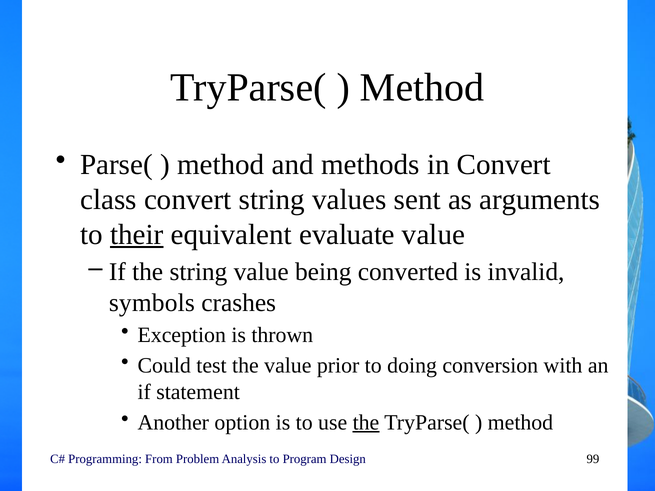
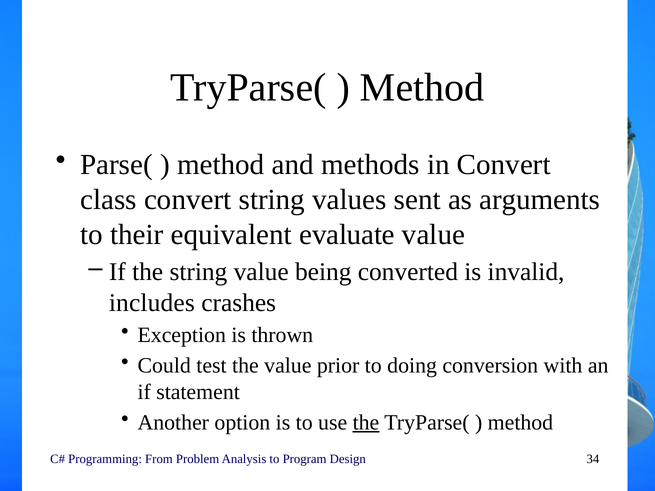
their underline: present -> none
symbols: symbols -> includes
99: 99 -> 34
